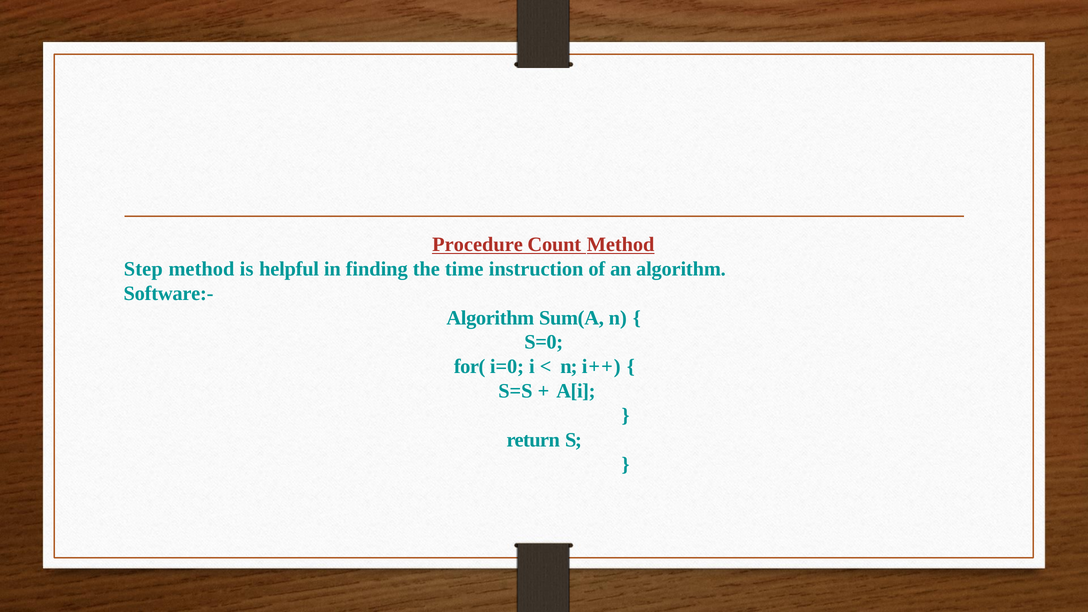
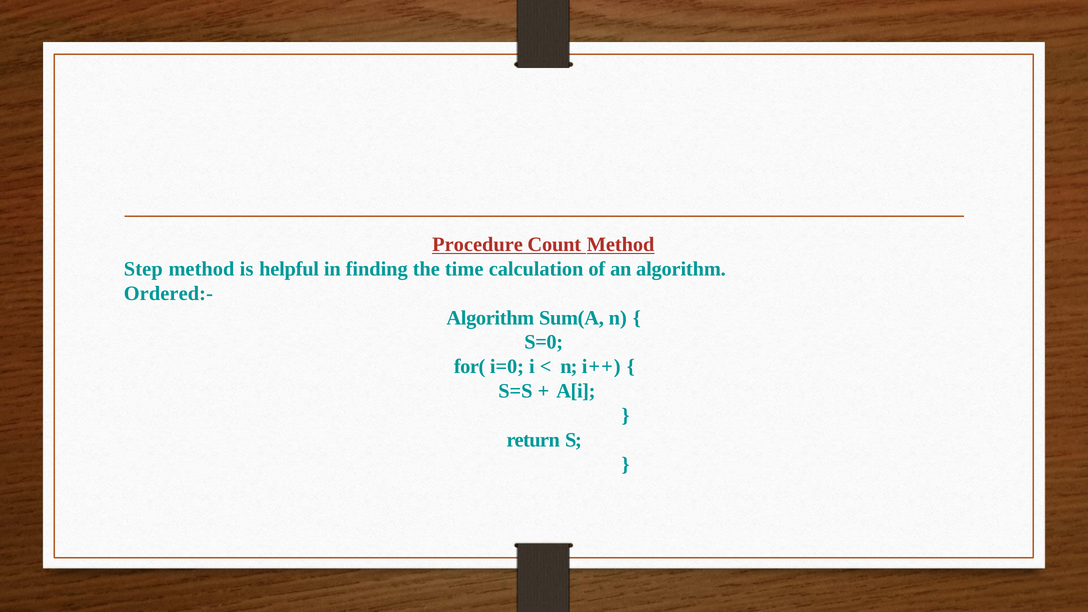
instruction: instruction -> calculation
Software:-: Software:- -> Ordered:-
